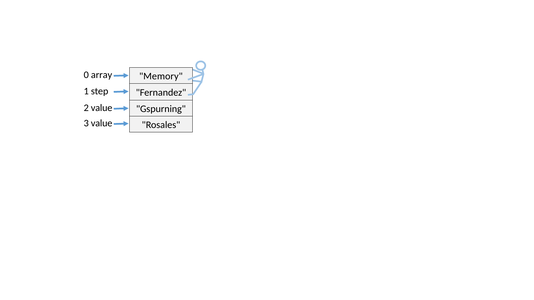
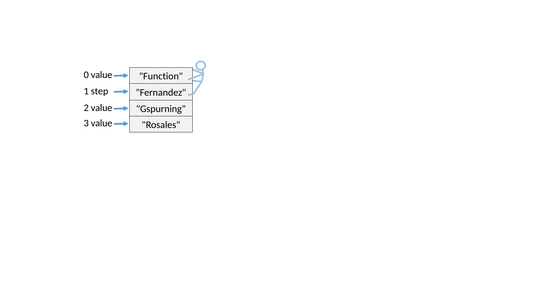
0 array: array -> value
Memory: Memory -> Function
